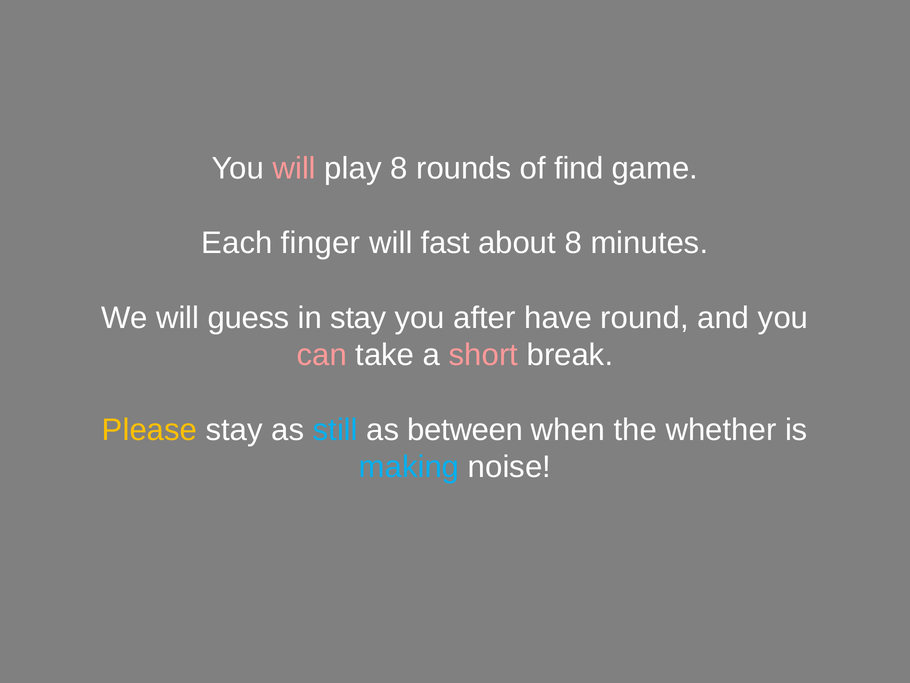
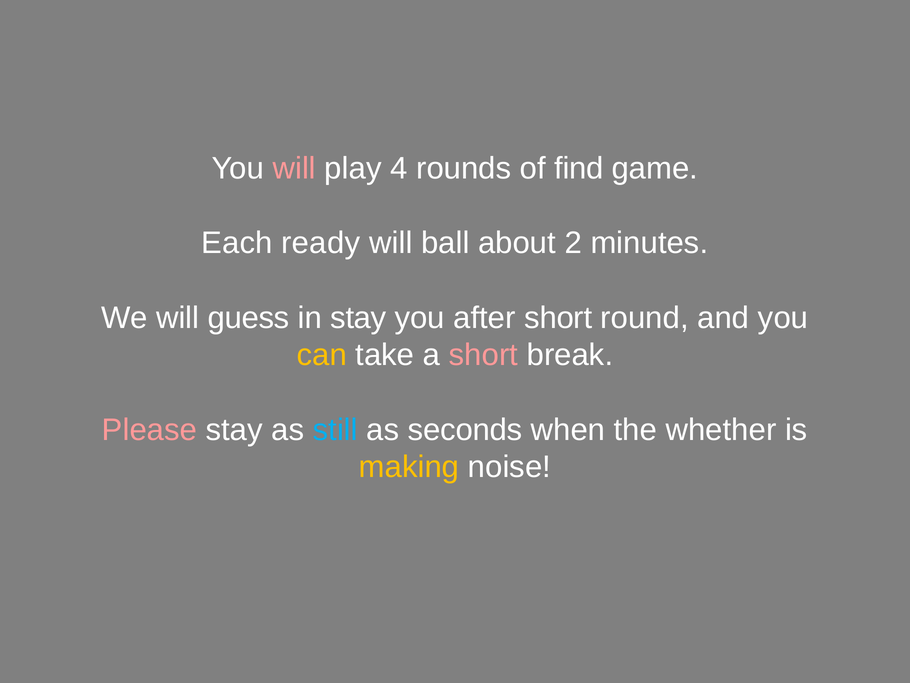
play 8: 8 -> 4
finger: finger -> ready
fast: fast -> ball
about 8: 8 -> 2
after have: have -> short
can colour: pink -> yellow
Please colour: yellow -> pink
between: between -> seconds
making colour: light blue -> yellow
